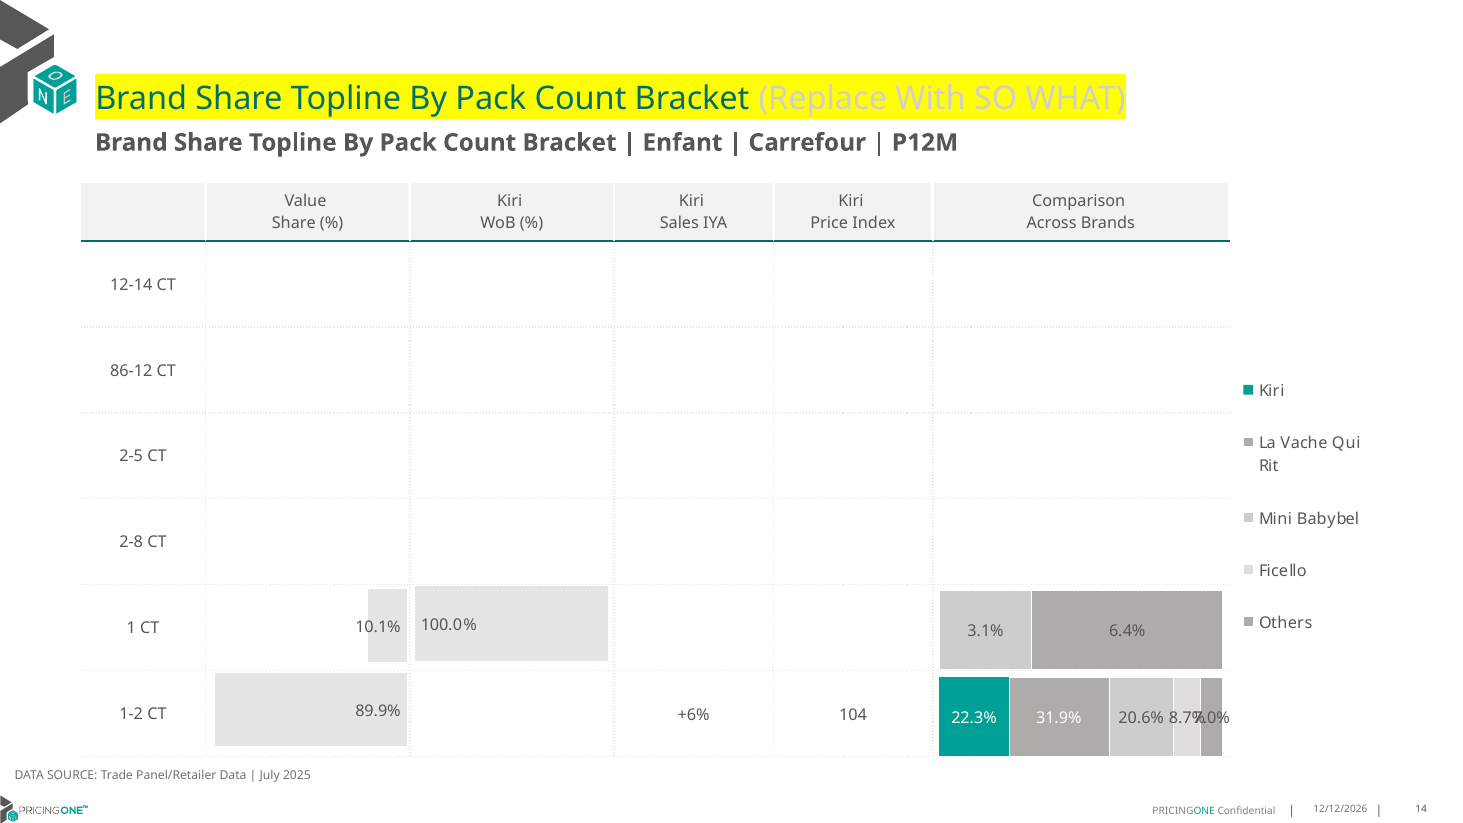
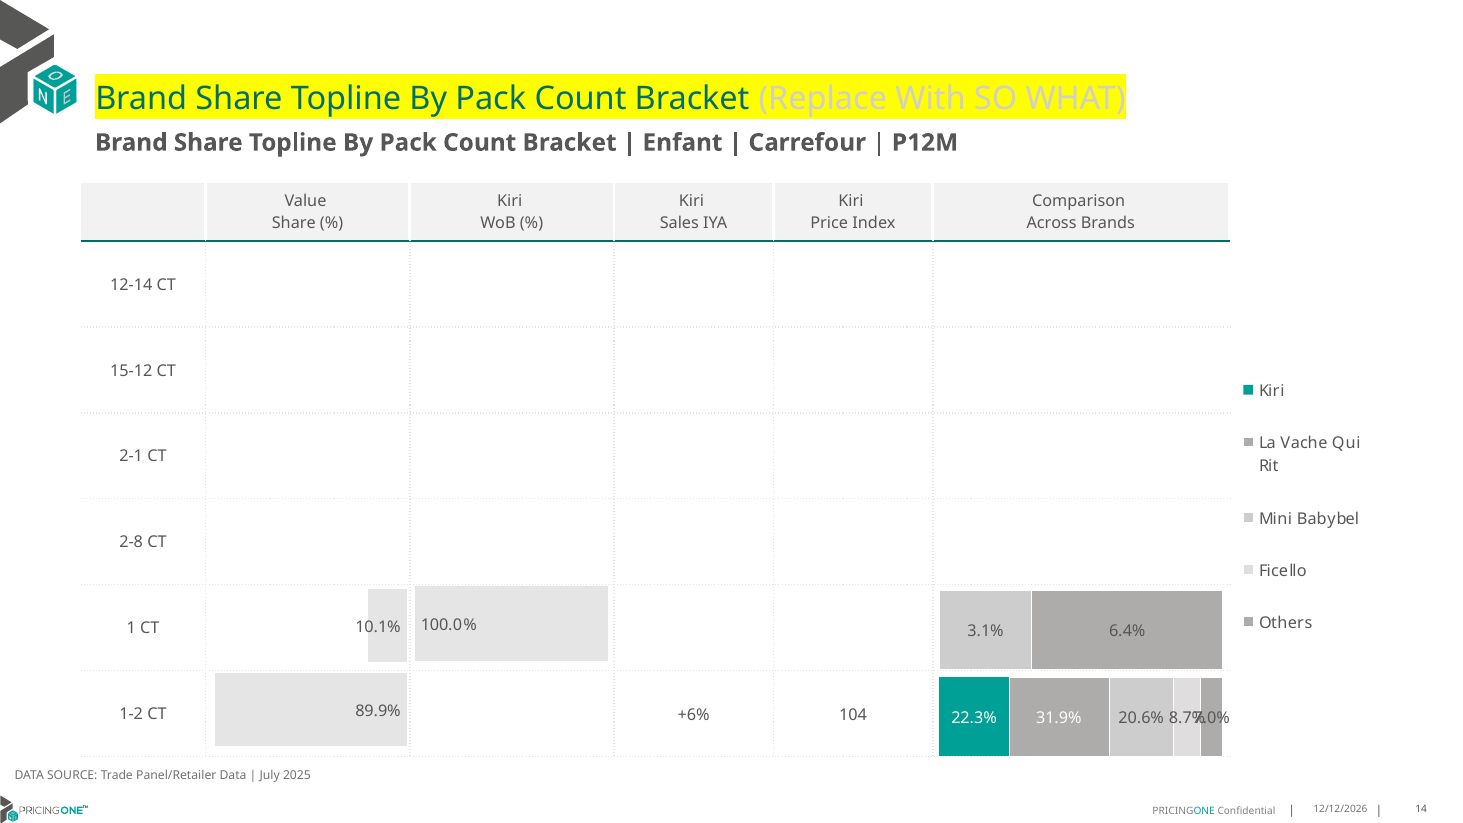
86-12: 86-12 -> 15-12
2-5: 2-5 -> 2-1
